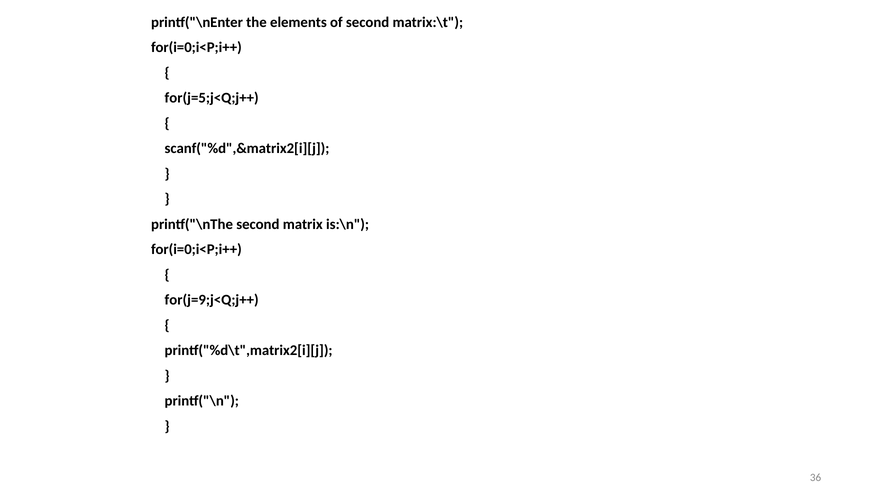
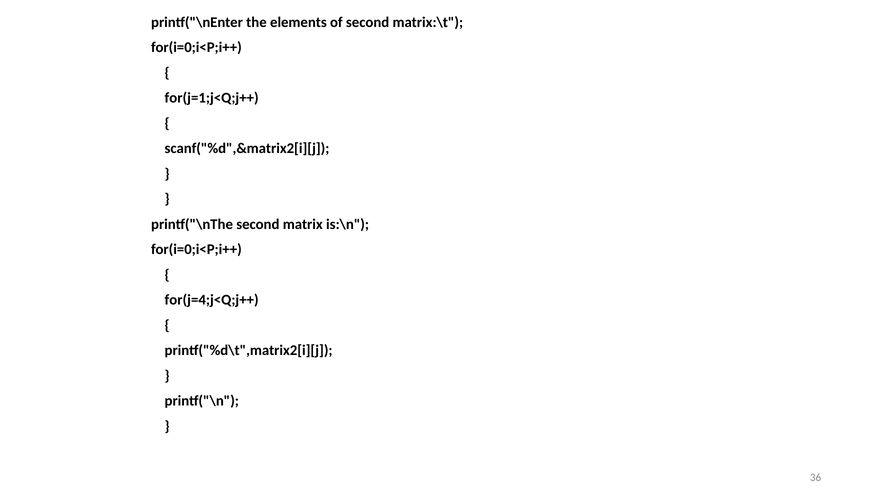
for(j=5;j<Q;j++: for(j=5;j<Q;j++ -> for(j=1;j<Q;j++
for(j=9;j<Q;j++: for(j=9;j<Q;j++ -> for(j=4;j<Q;j++
